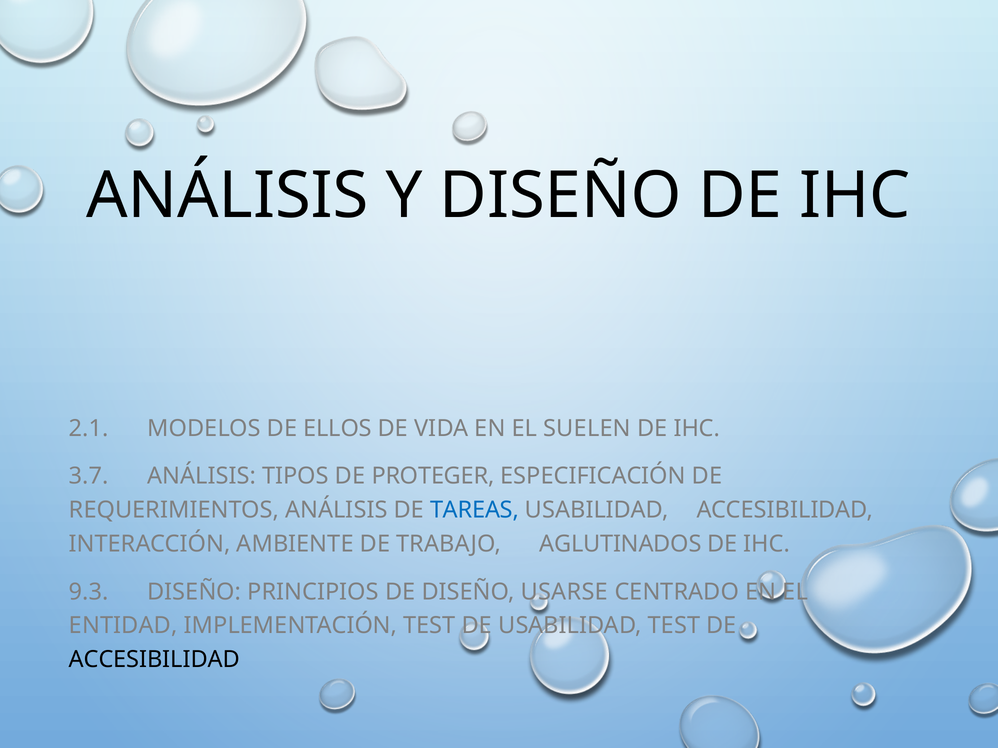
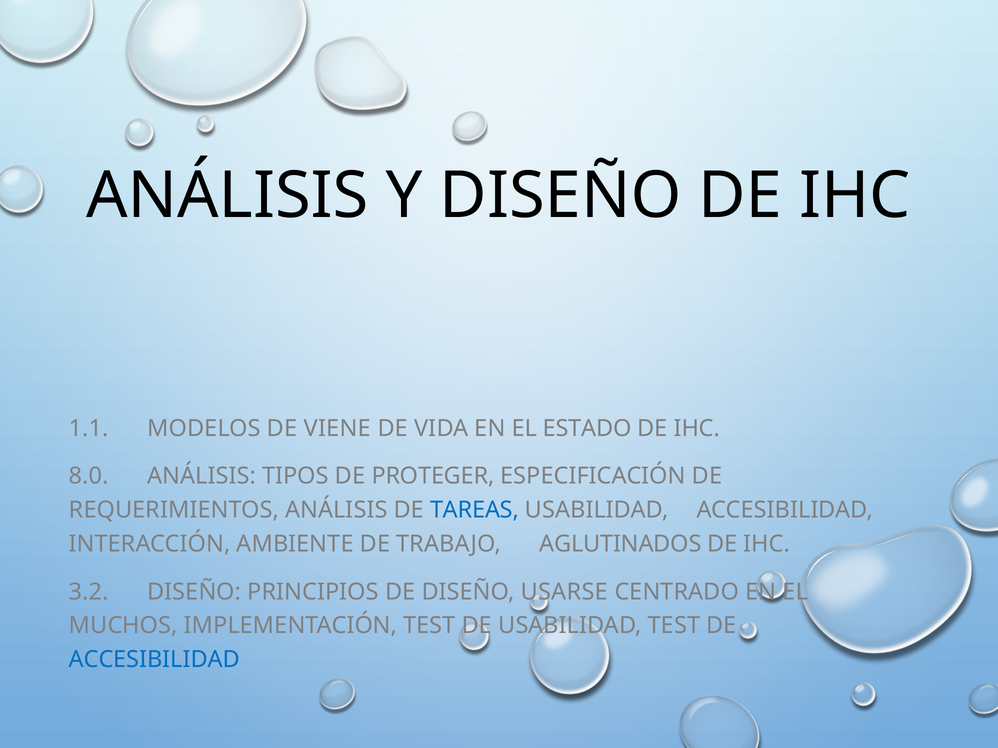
2.1: 2.1 -> 1.1
ELLOS: ELLOS -> VIENE
SUELEN: SUELEN -> ESTADO
3.7: 3.7 -> 8.0
9.3: 9.3 -> 3.2
ENTIDAD: ENTIDAD -> MUCHOS
ACCESIBILIDAD at (154, 660) colour: black -> blue
